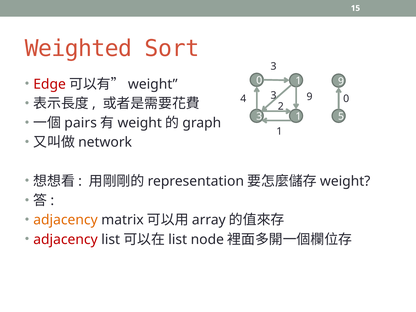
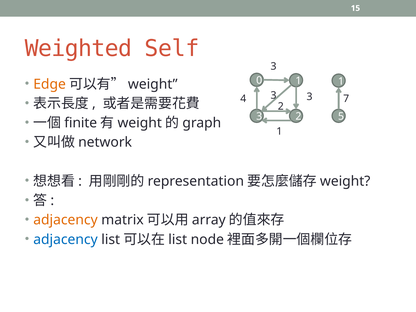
Sort: Sort -> Self
9 at (341, 81): 9 -> 1
Edge colour: red -> orange
3 0: 0 -> 7
4 9: 9 -> 3
3 1: 1 -> 2
pairs: pairs -> finite
adjacency at (65, 239) colour: red -> blue
